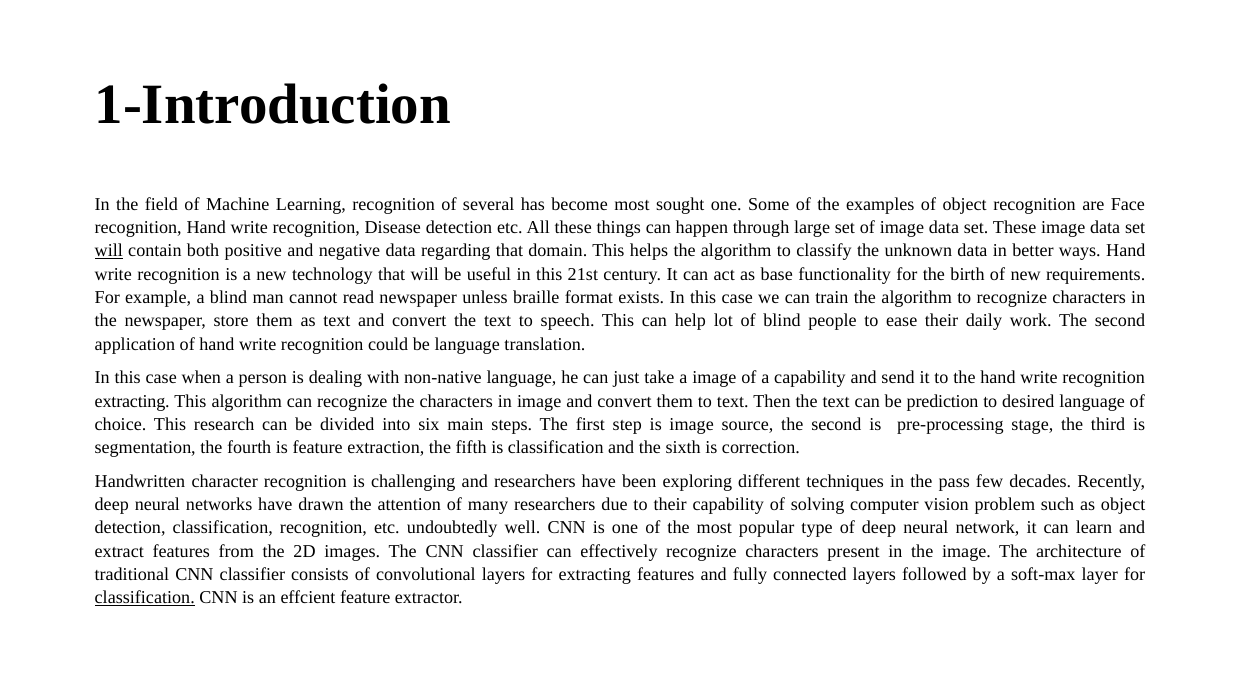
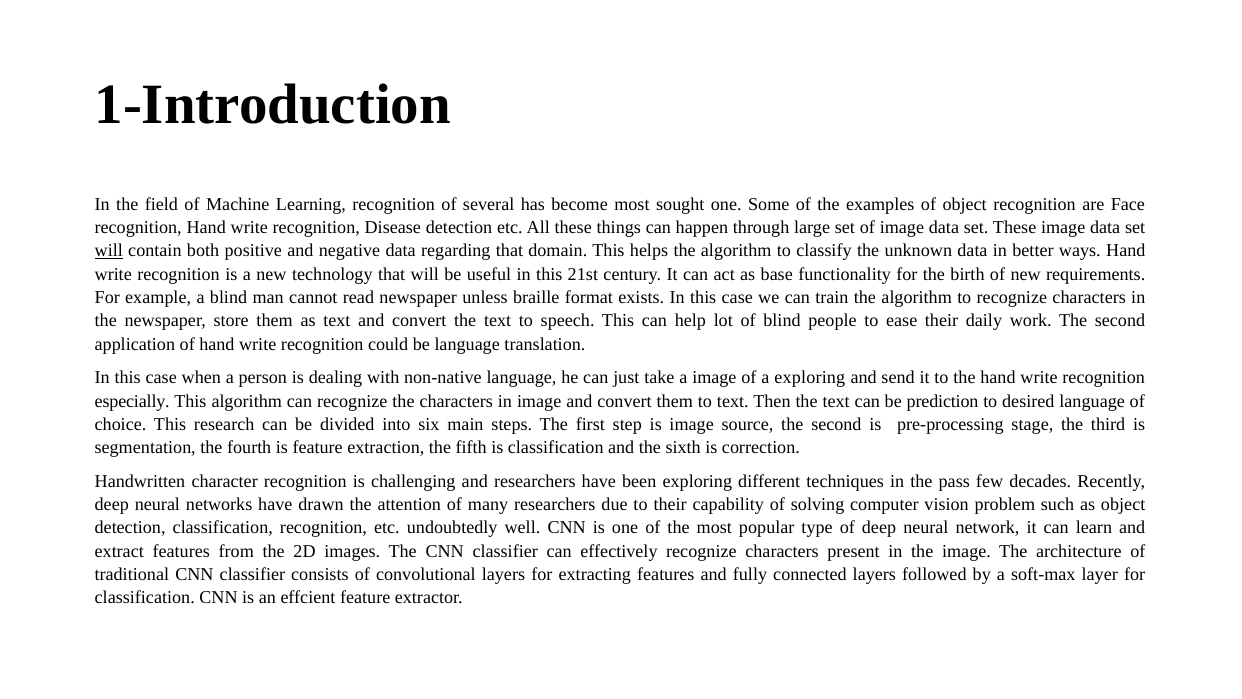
a capability: capability -> exploring
extracting at (132, 401): extracting -> especially
classification at (145, 598) underline: present -> none
